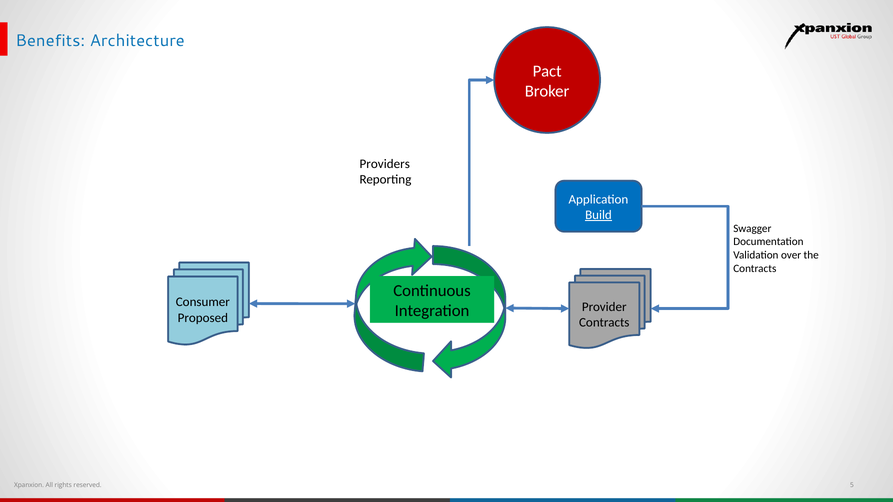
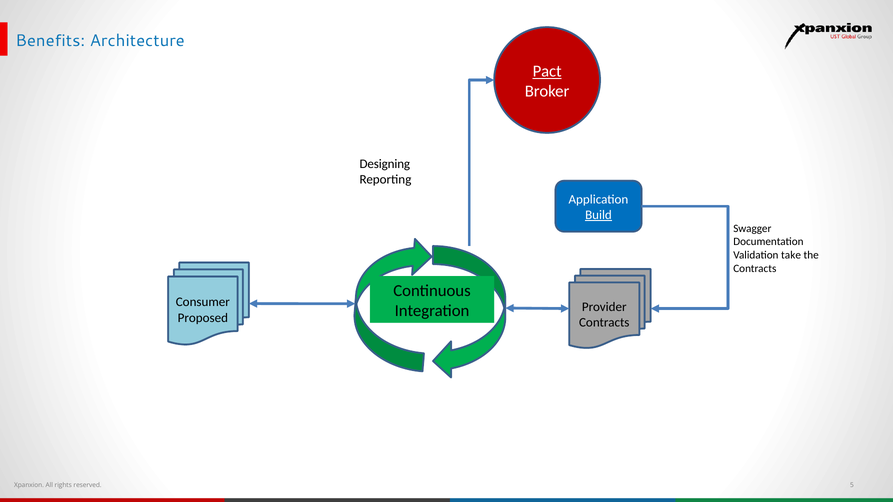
Pact underline: none -> present
Providers: Providers -> Designing
over: over -> take
